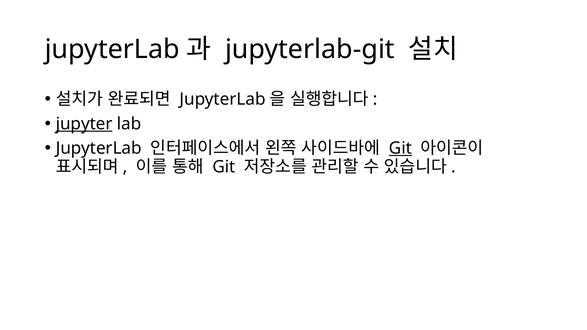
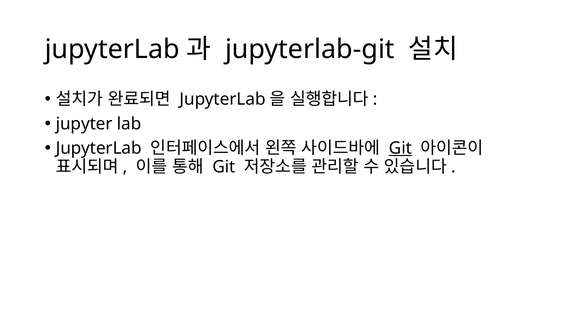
jupyter underline: present -> none
